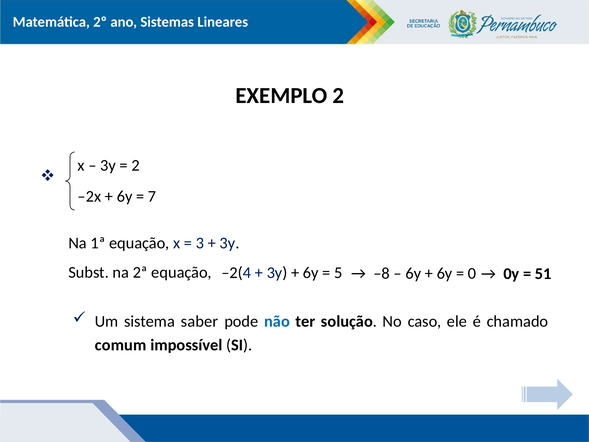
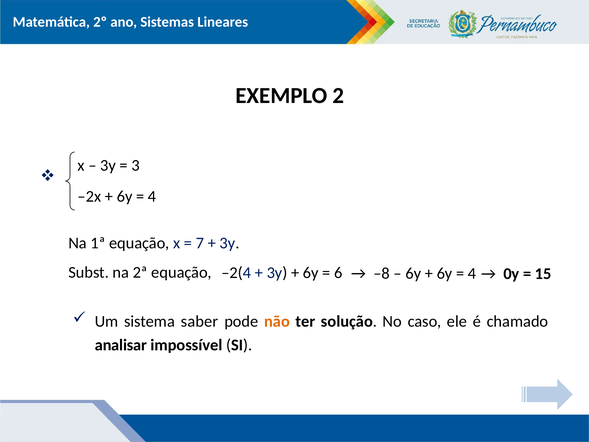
2 at (136, 165): 2 -> 3
7 at (152, 196): 7 -> 4
3: 3 -> 7
5: 5 -> 6
0 at (472, 273): 0 -> 4
51: 51 -> 15
não colour: blue -> orange
comum: comum -> analisar
